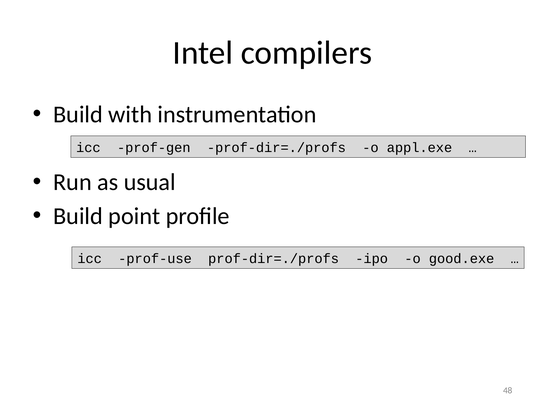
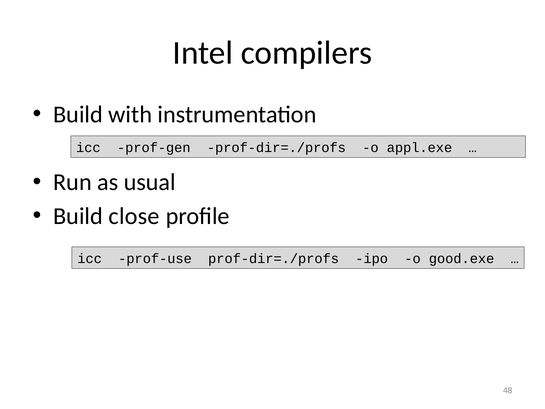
point: point -> close
